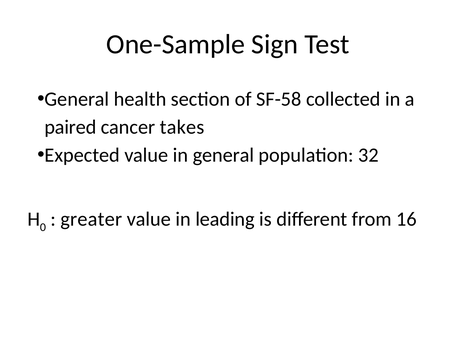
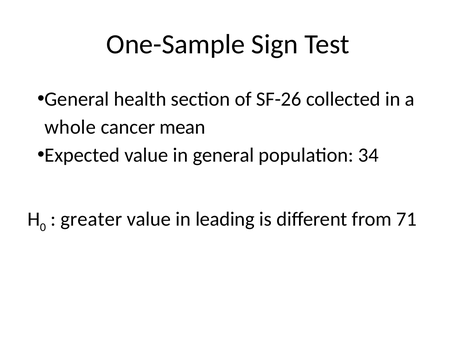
SF-58: SF-58 -> SF-26
paired: paired -> whole
takes: takes -> mean
32: 32 -> 34
16: 16 -> 71
